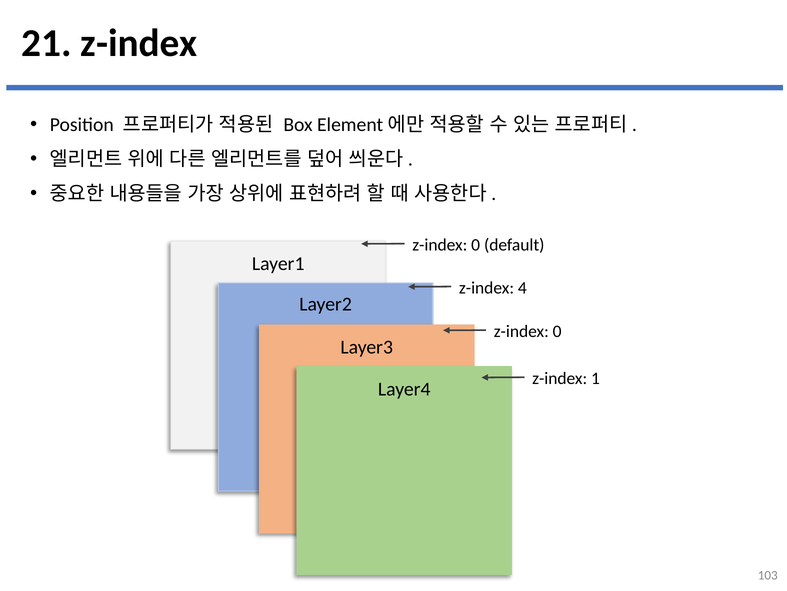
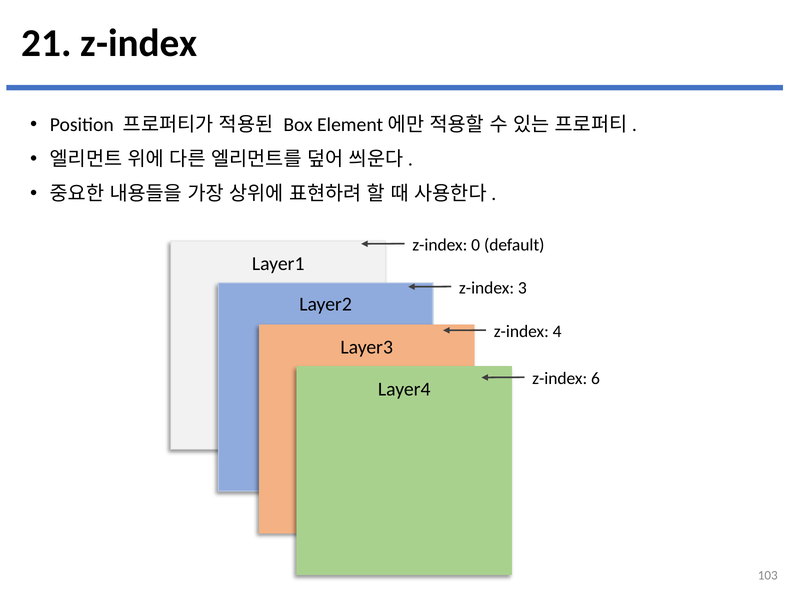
4: 4 -> 3
0 at (557, 331): 0 -> 4
1: 1 -> 6
